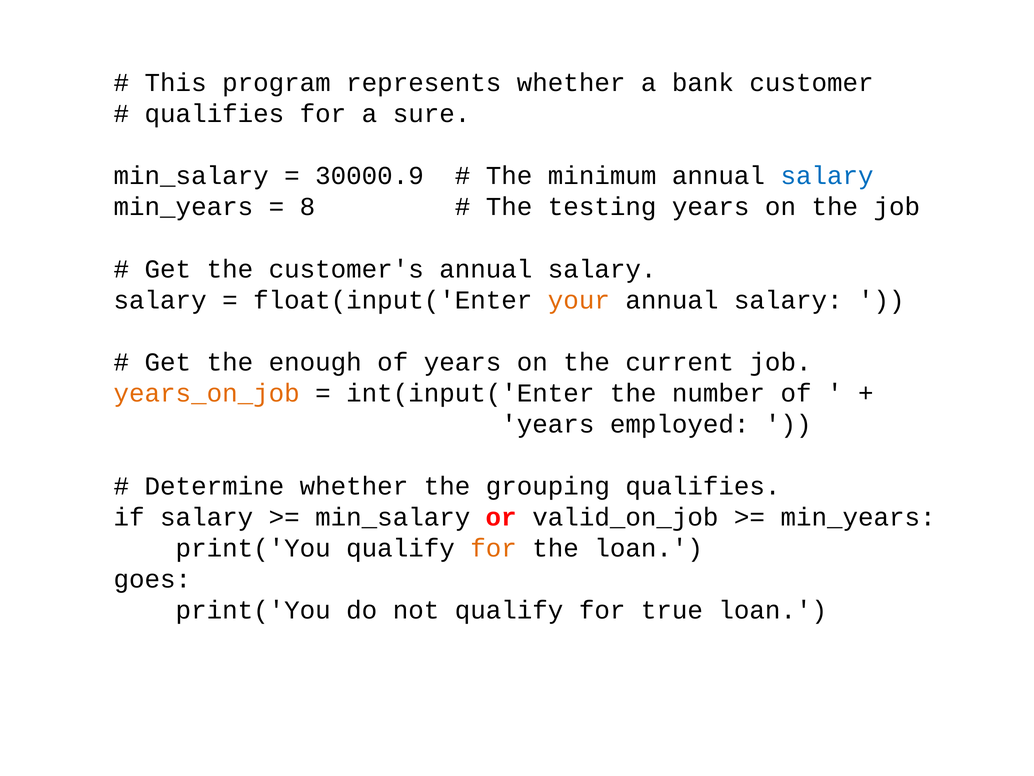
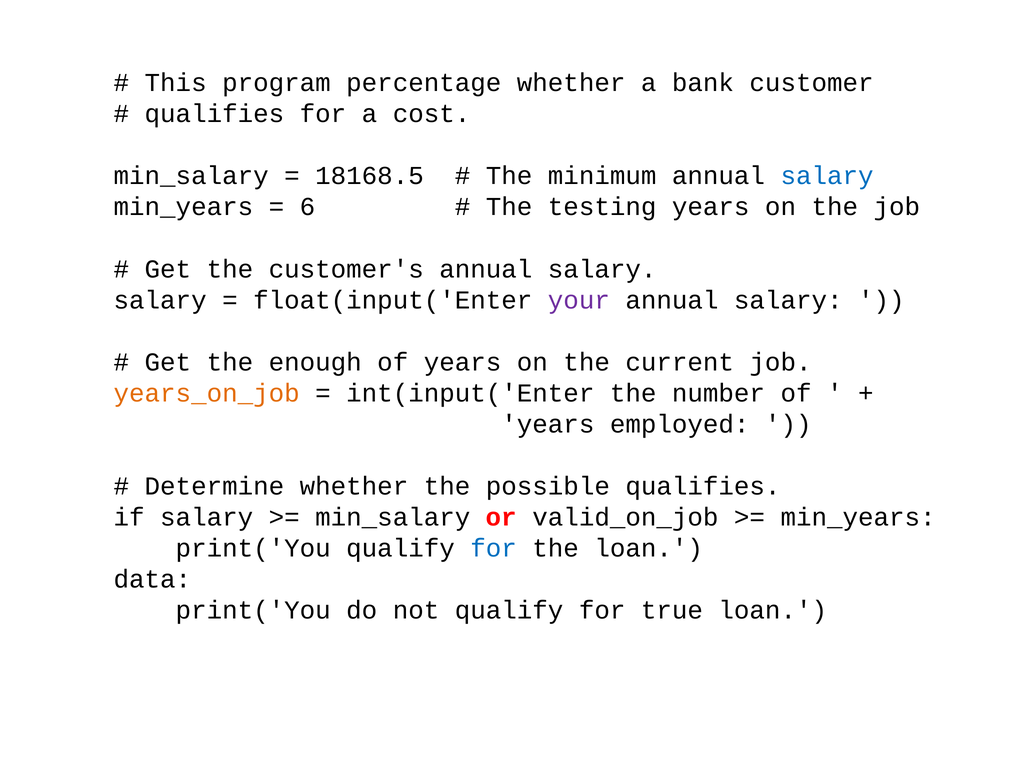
represents: represents -> percentage
sure: sure -> cost
30000.9: 30000.9 -> 18168.5
8: 8 -> 6
your colour: orange -> purple
grouping: grouping -> possible
for at (494, 548) colour: orange -> blue
goes: goes -> data
